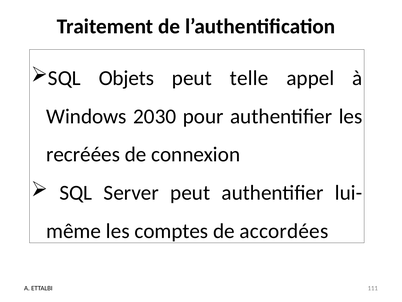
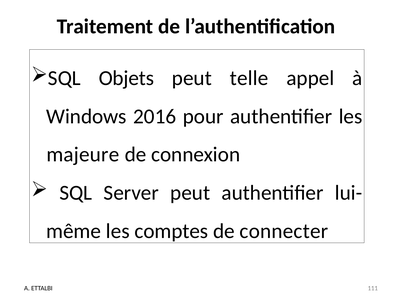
2030: 2030 -> 2016
recréées: recréées -> majeure
accordées: accordées -> connecter
